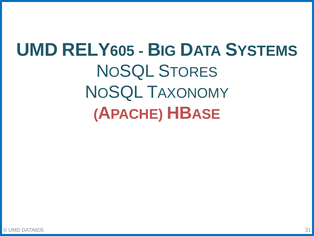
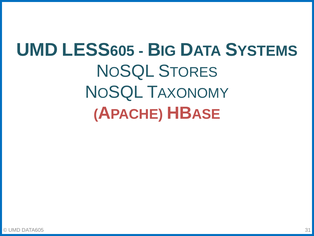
RELY: RELY -> LESS
